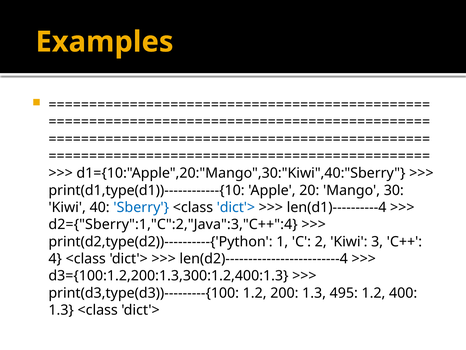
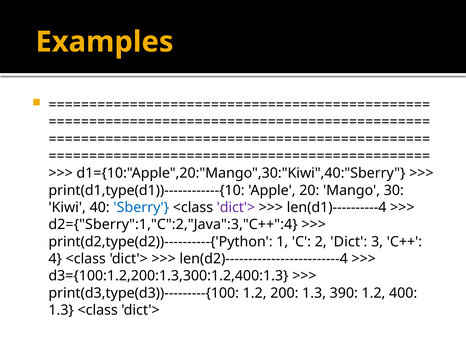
dict'> at (236, 207) colour: blue -> purple
2 Kiwi: Kiwi -> Dict
495: 495 -> 390
